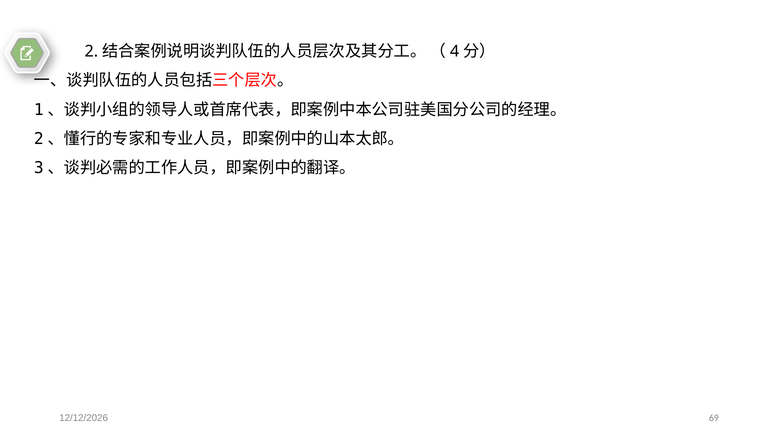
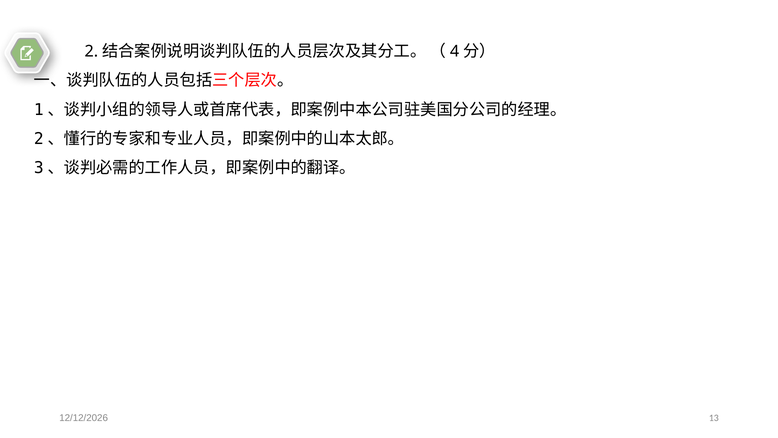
69: 69 -> 13
